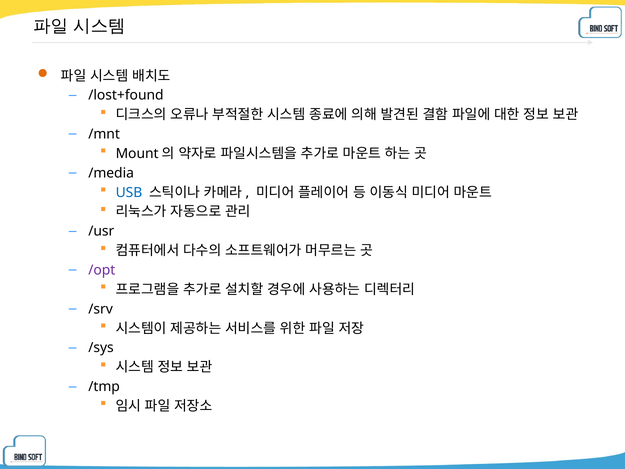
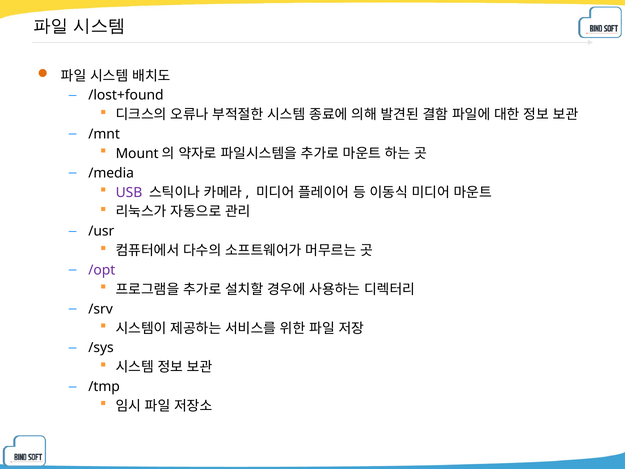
USB colour: blue -> purple
